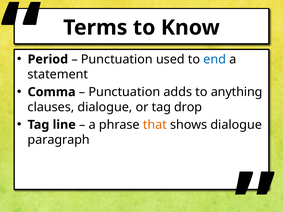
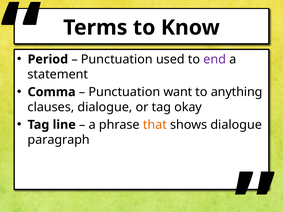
end colour: blue -> purple
adds: adds -> want
drop: drop -> okay
